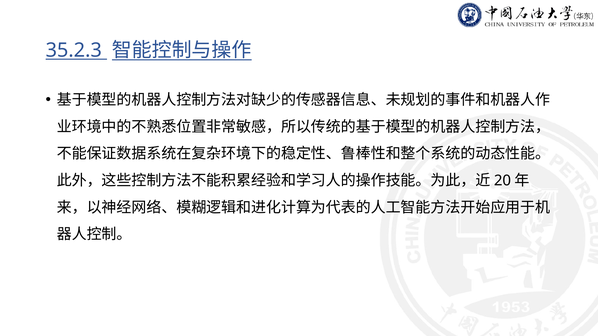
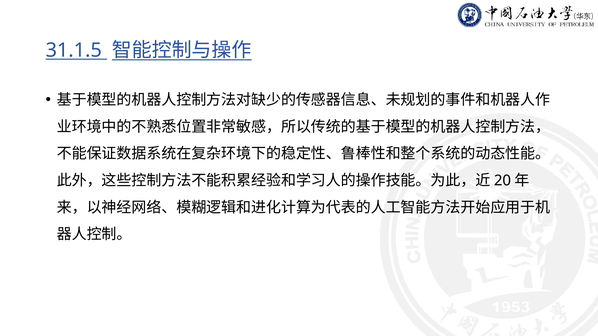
35.2.3: 35.2.3 -> 31.1.5
